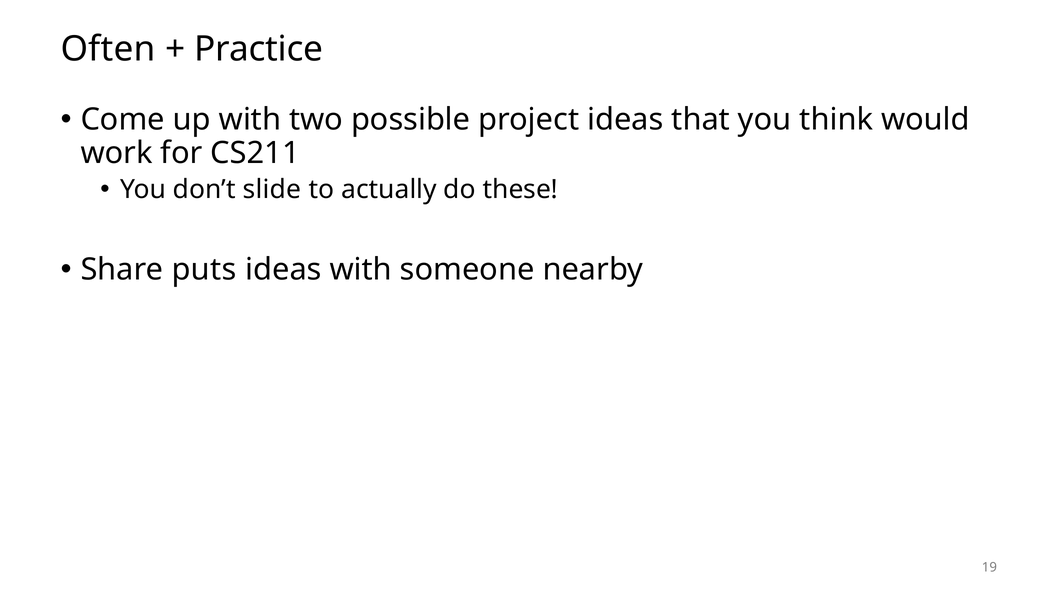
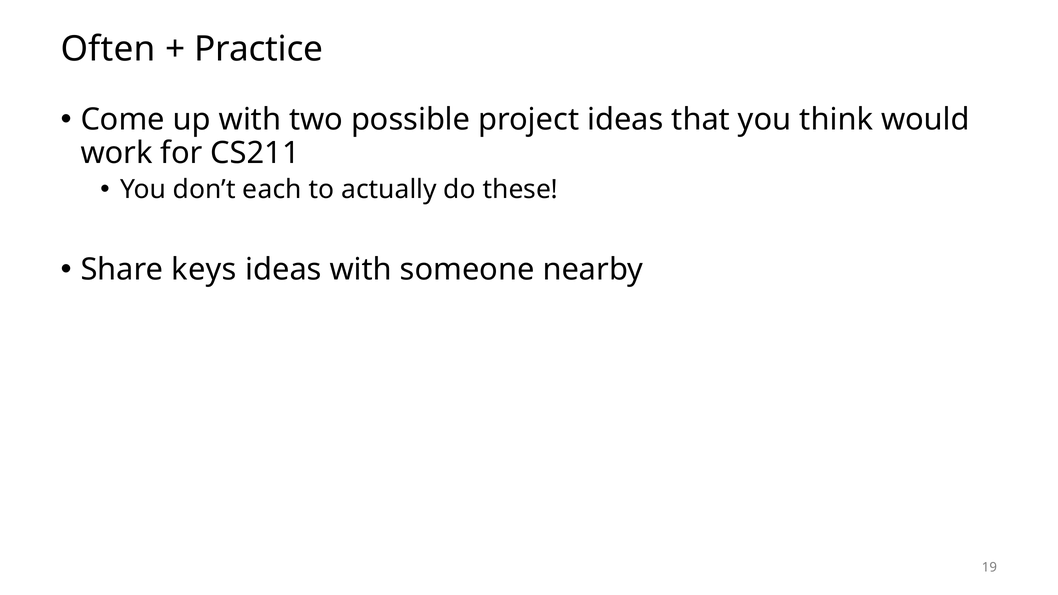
slide: slide -> each
puts: puts -> keys
